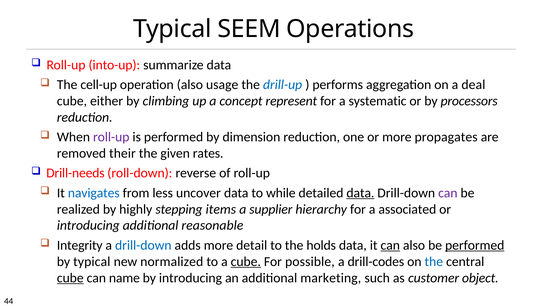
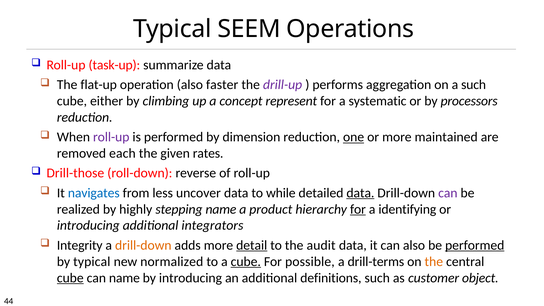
into-up: into-up -> task-up
cell-up: cell-up -> flat-up
usage: usage -> faster
drill-up colour: blue -> purple
a deal: deal -> such
one underline: none -> present
propagates: propagates -> maintained
their: their -> each
Drill-needs: Drill-needs -> Drill-those
stepping items: items -> name
supplier: supplier -> product
for at (358, 209) underline: none -> present
associated: associated -> identifying
reasonable: reasonable -> integrators
drill-down at (143, 245) colour: blue -> orange
detail underline: none -> present
holds: holds -> audit
can at (390, 245) underline: present -> none
drill-codes: drill-codes -> drill-terms
the at (434, 262) colour: blue -> orange
marketing: marketing -> definitions
